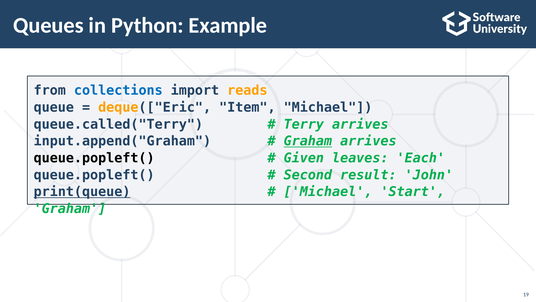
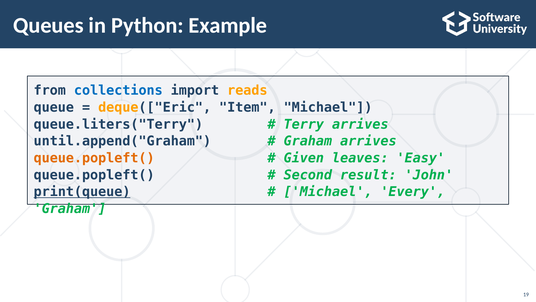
queue.called("Terry: queue.called("Terry -> queue.liters("Terry
input.append("Graham: input.append("Graham -> until.append("Graham
Graham at (308, 141) underline: present -> none
queue.popleft( at (94, 158) colour: black -> orange
Each: Each -> Easy
Start: Start -> Every
